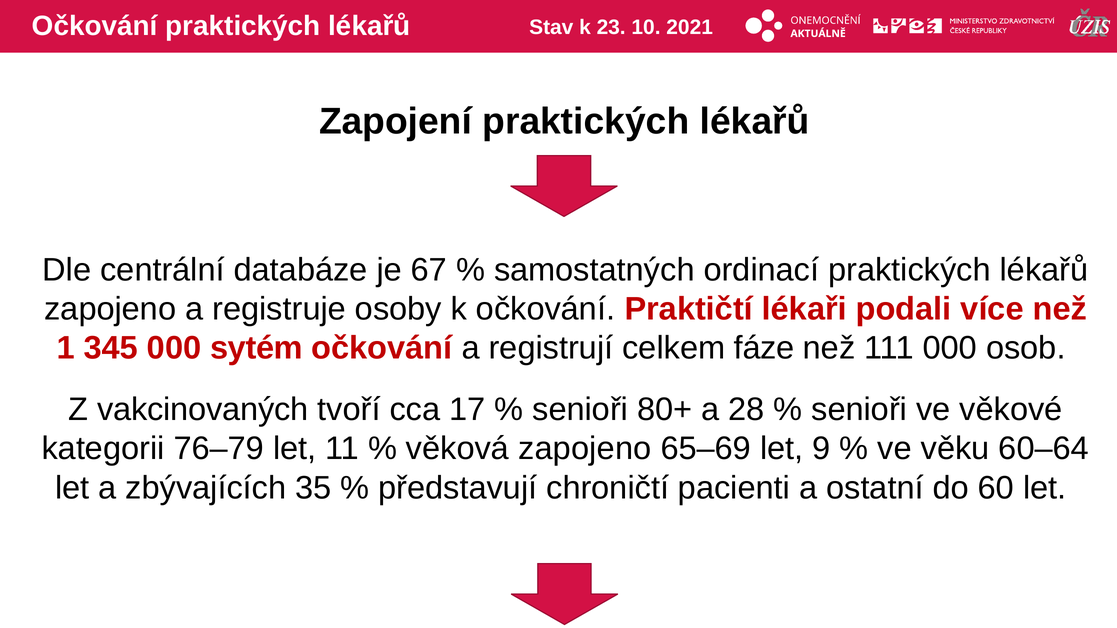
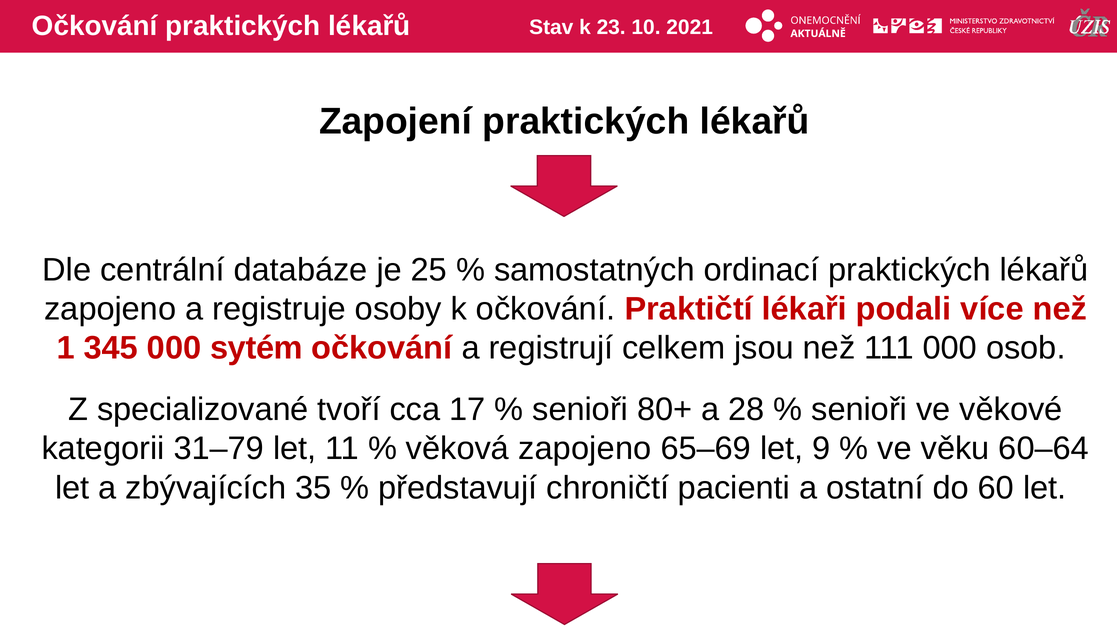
67: 67 -> 25
fáze: fáze -> jsou
vakcinovaných: vakcinovaných -> specializované
76–79: 76–79 -> 31–79
